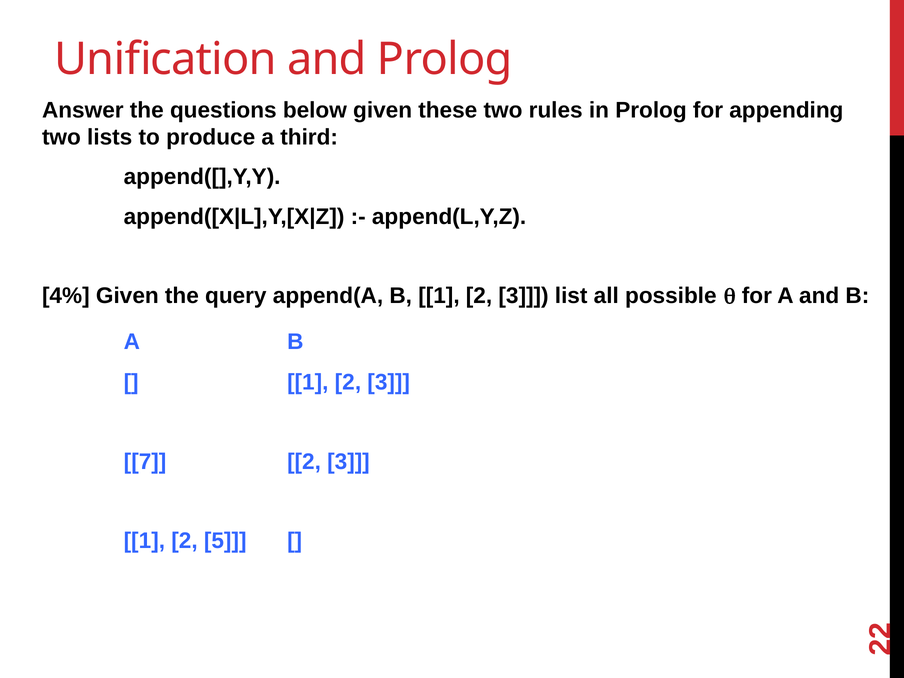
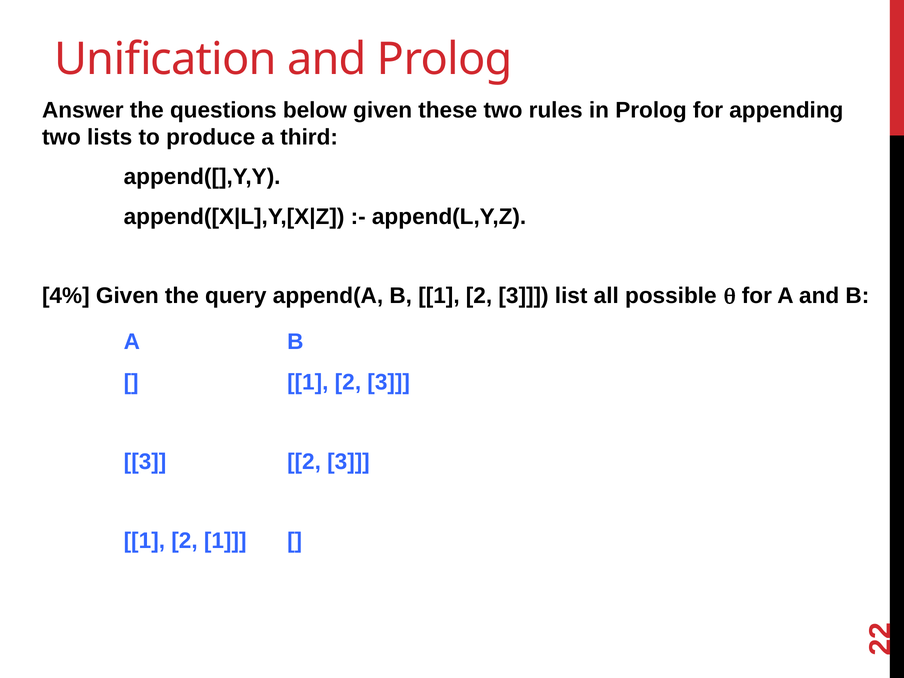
7 at (145, 462): 7 -> 3
2 5: 5 -> 1
